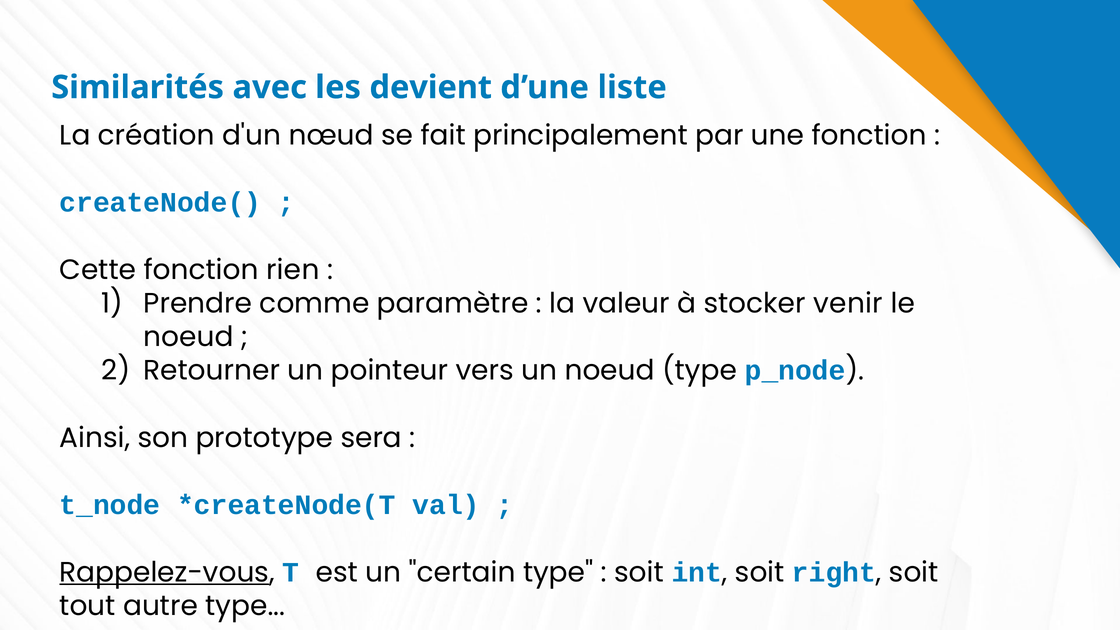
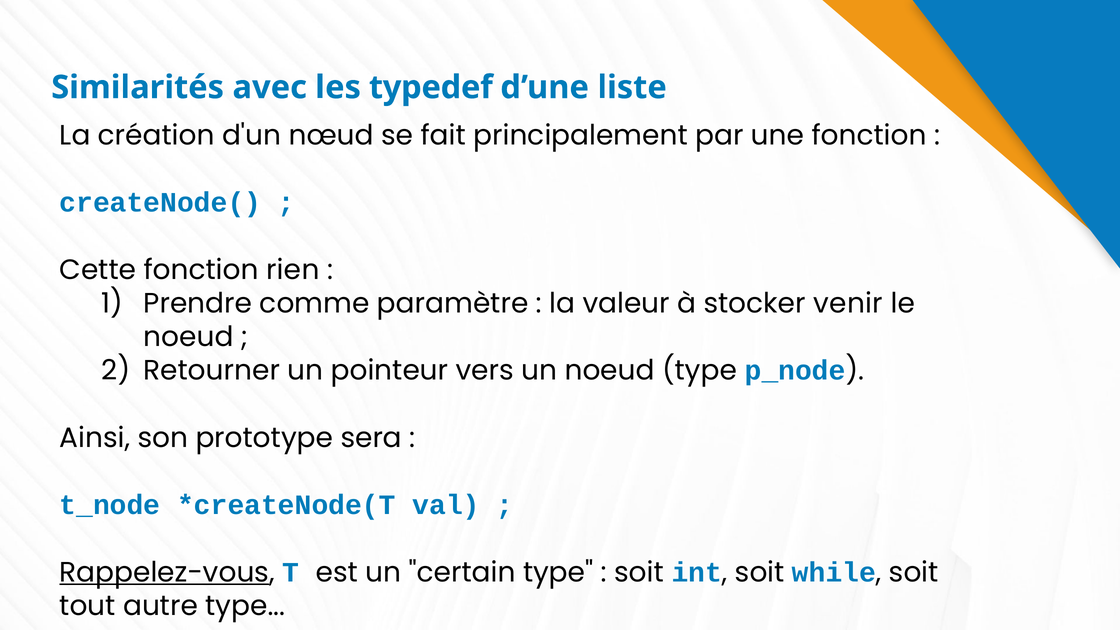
devient: devient -> typedef
right: right -> while
